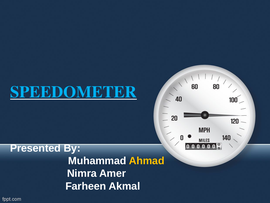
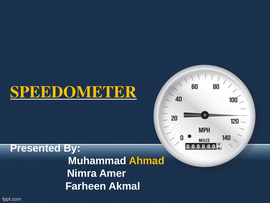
SPEEDOMETER colour: light blue -> yellow
